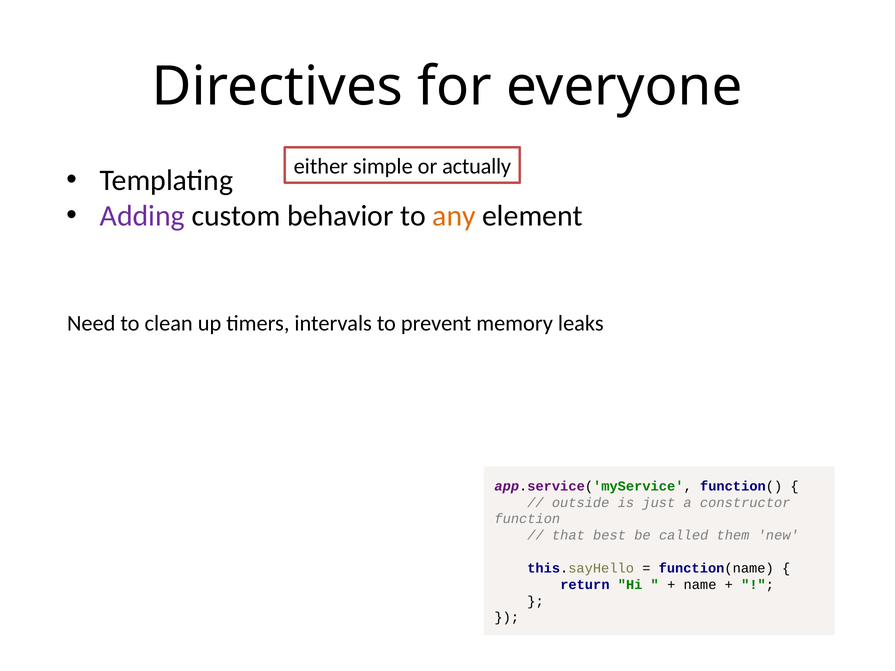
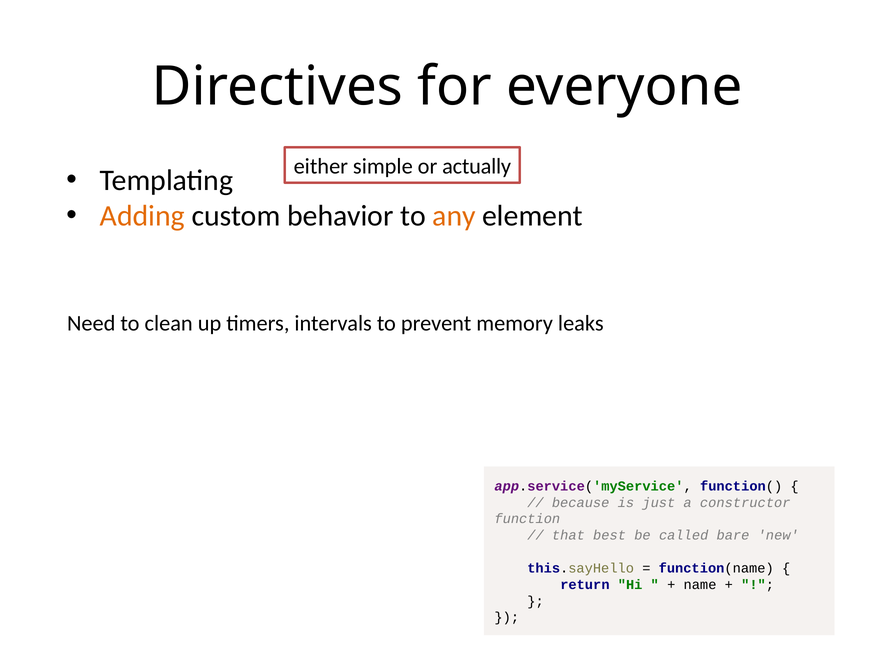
Adding colour: purple -> orange
outside: outside -> because
them: them -> bare
